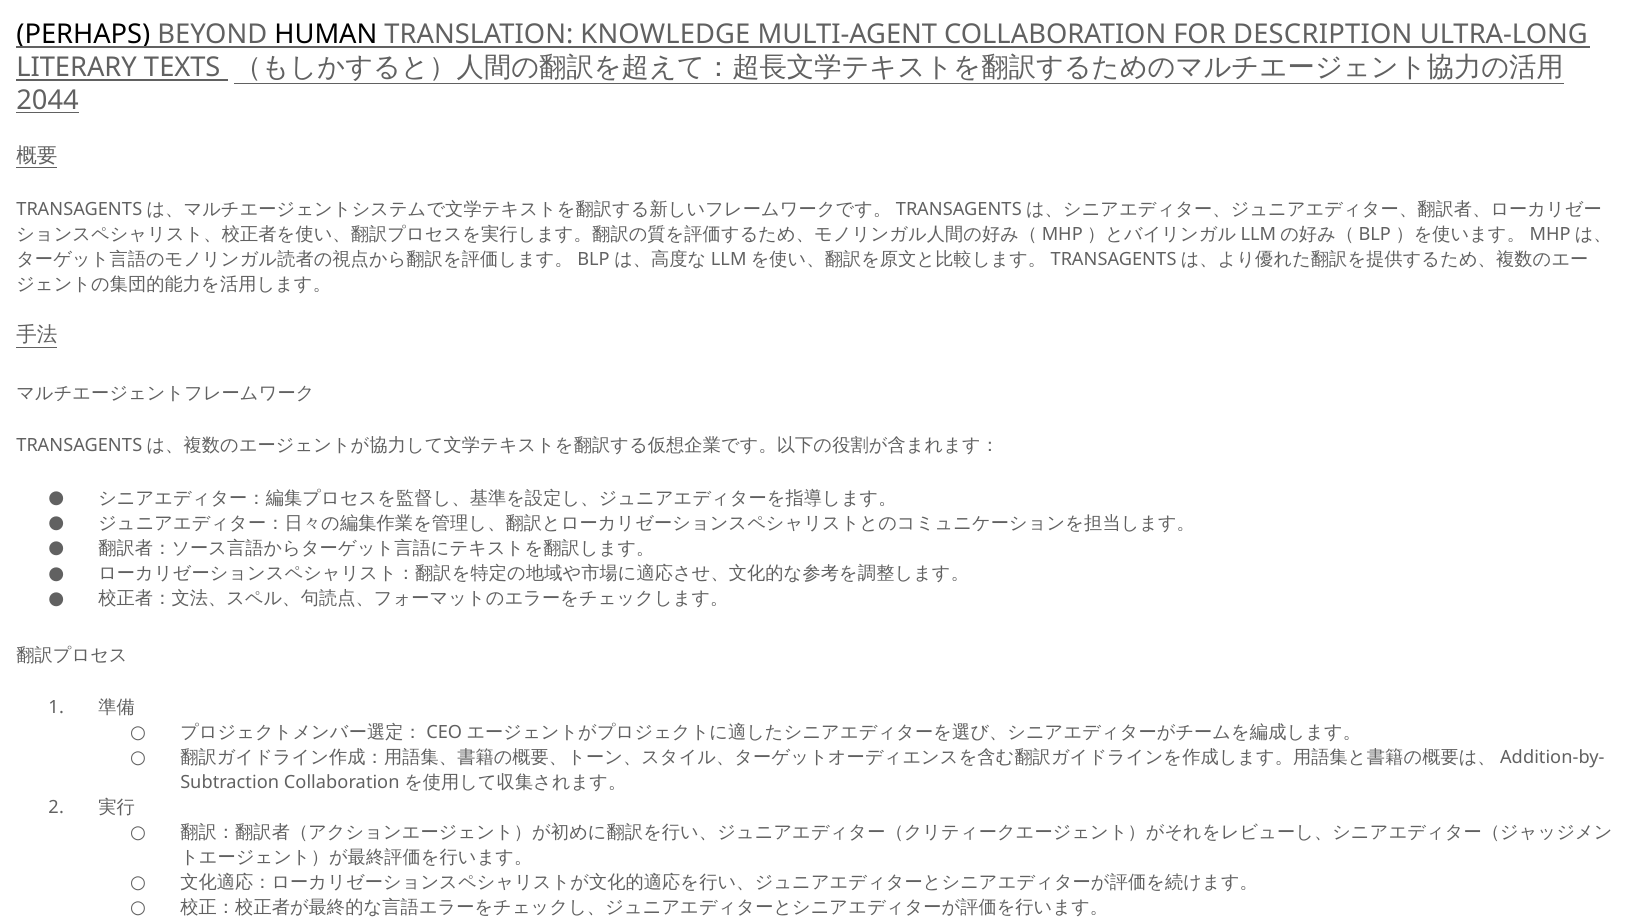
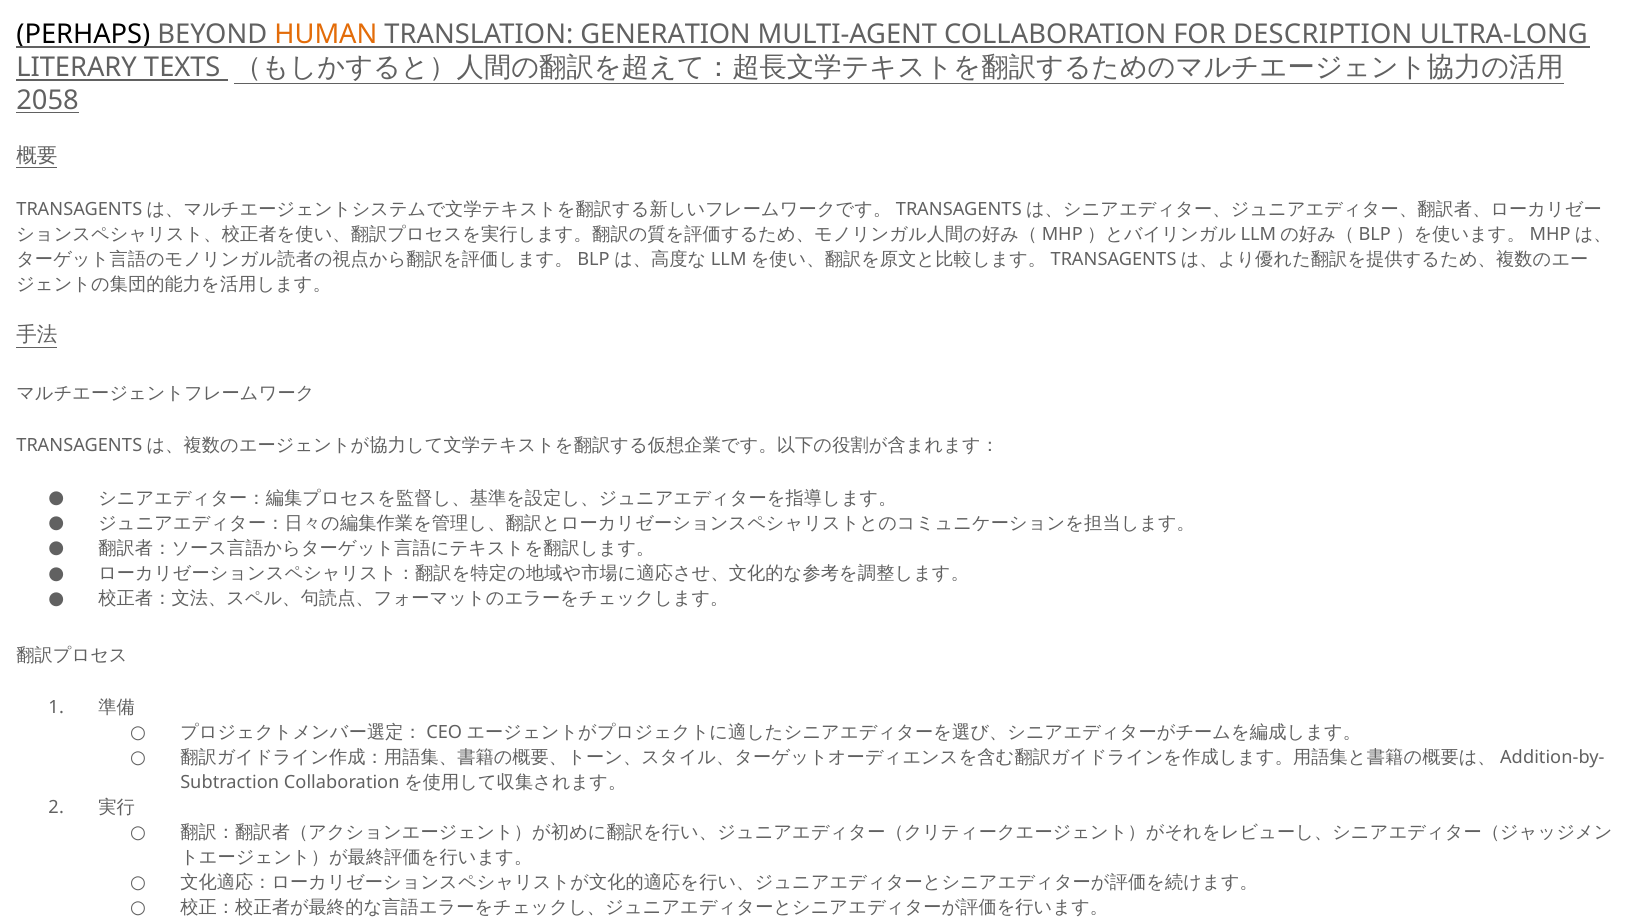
HUMAN colour: black -> orange
KNOWLEDGE: KNOWLEDGE -> GENERATION
2044: 2044 -> 2058
